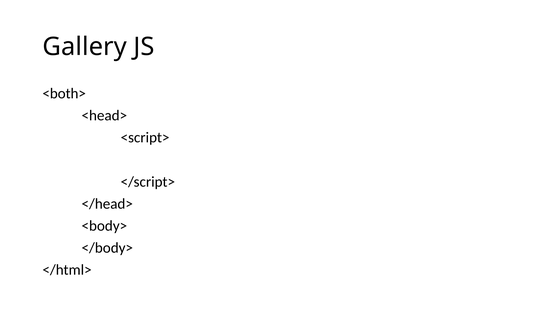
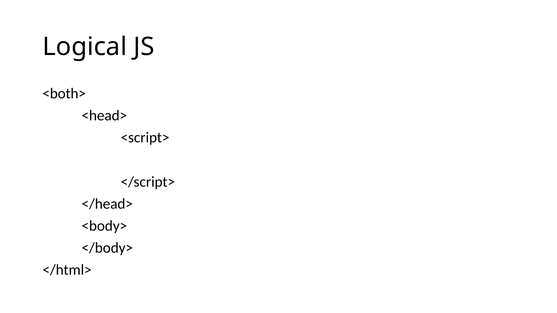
Gallery: Gallery -> Logical
